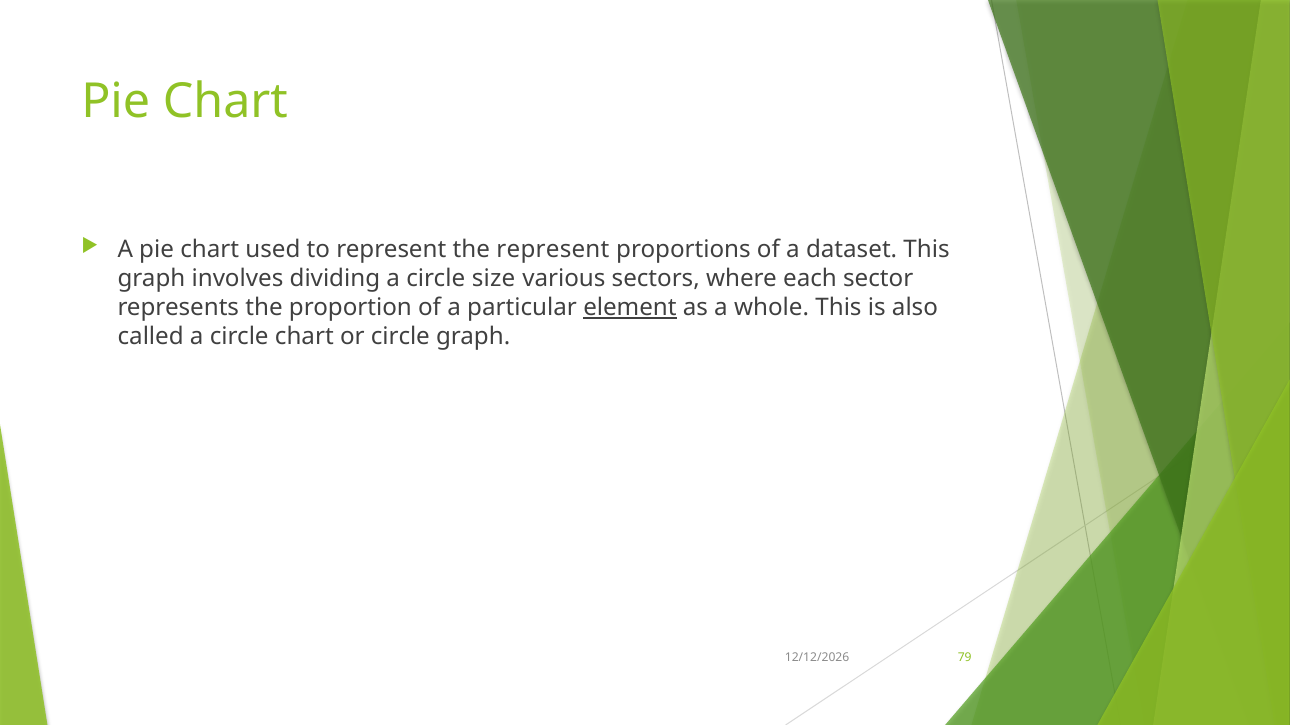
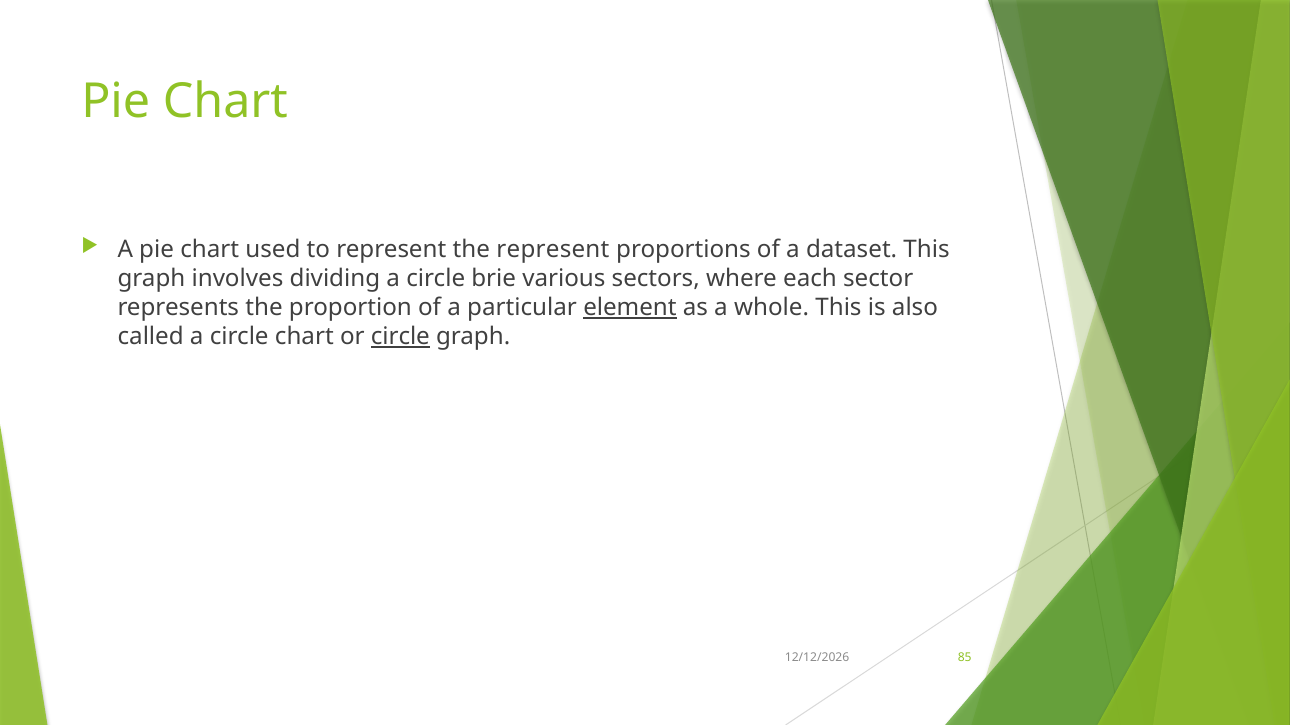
size: size -> brie
circle at (400, 337) underline: none -> present
79: 79 -> 85
